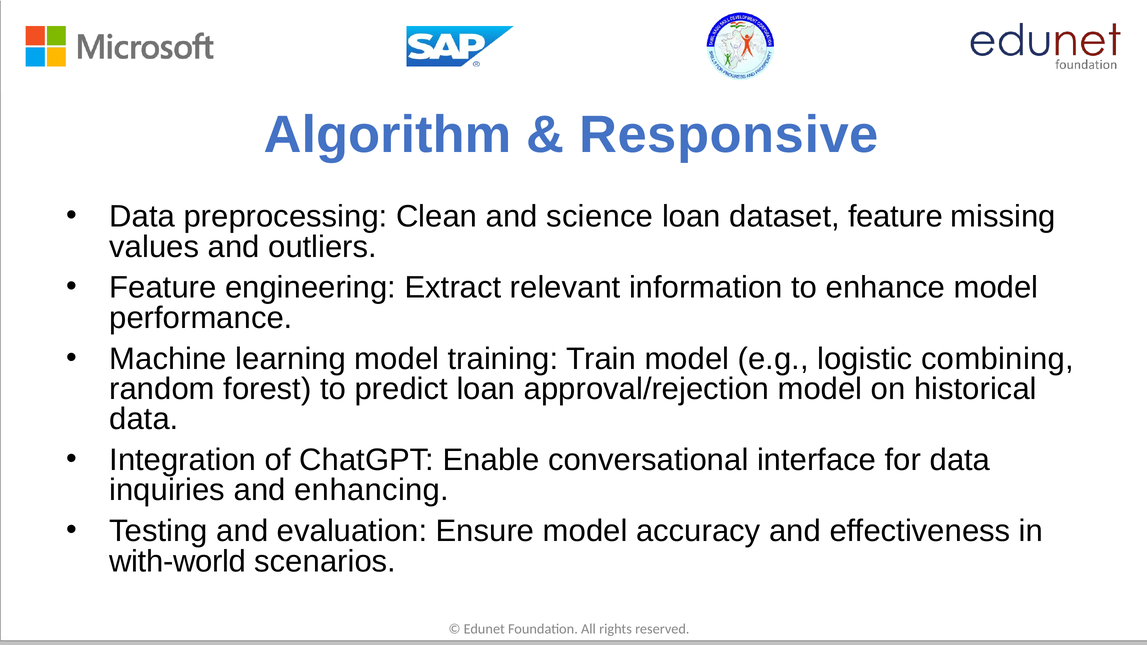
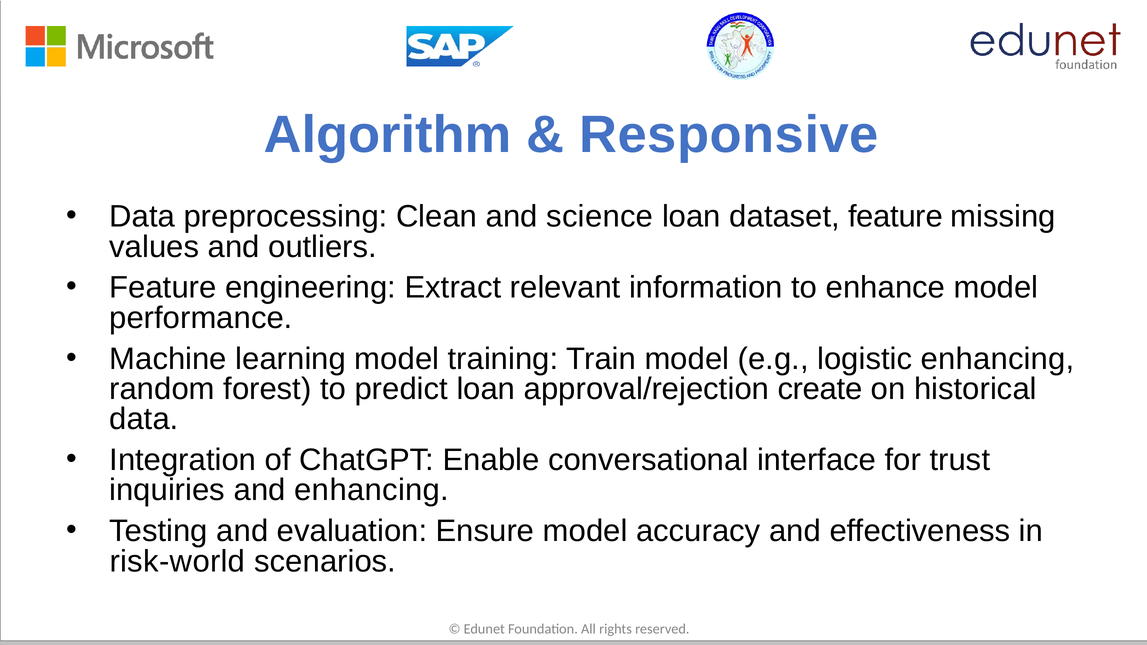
logistic combining: combining -> enhancing
approval/rejection model: model -> create
for data: data -> trust
with-world: with-world -> risk-world
